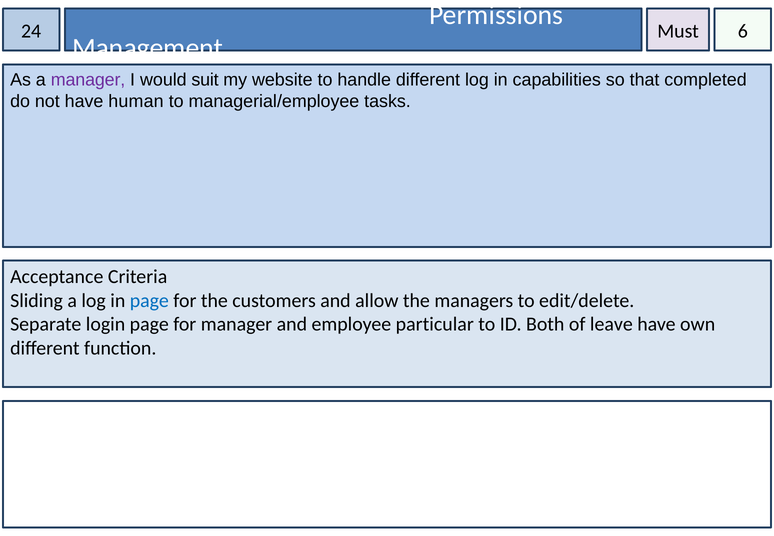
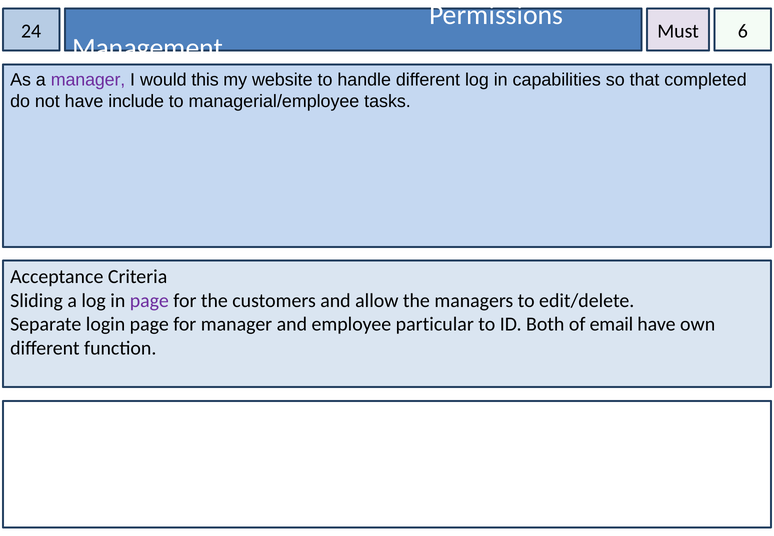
suit: suit -> this
human: human -> include
page at (149, 301) colour: blue -> purple
leave: leave -> email
